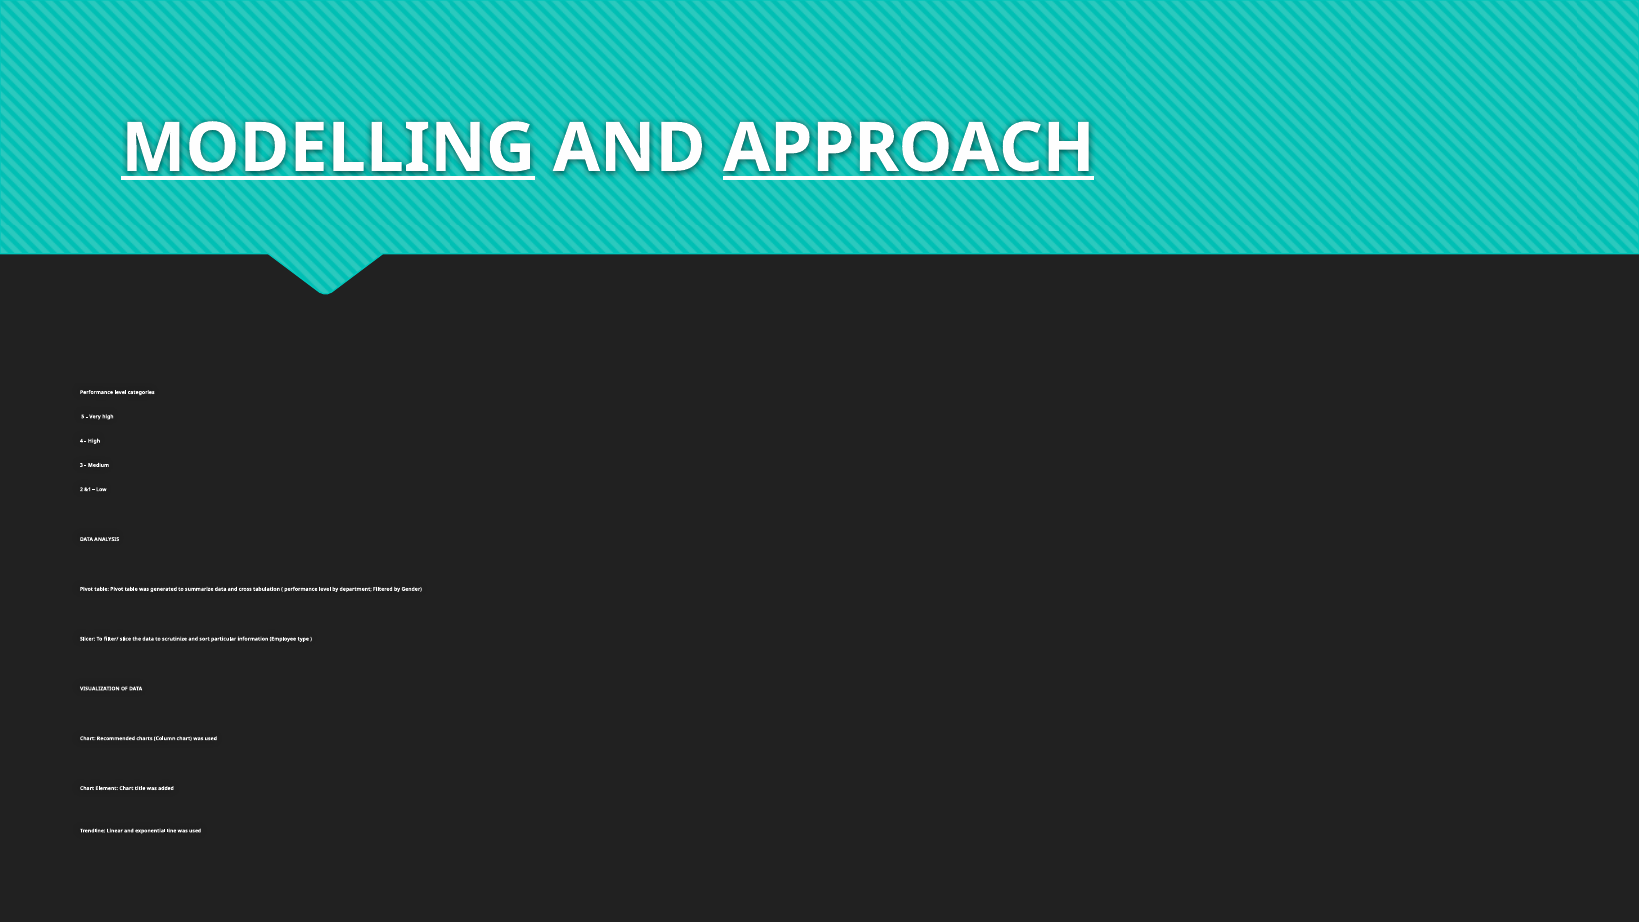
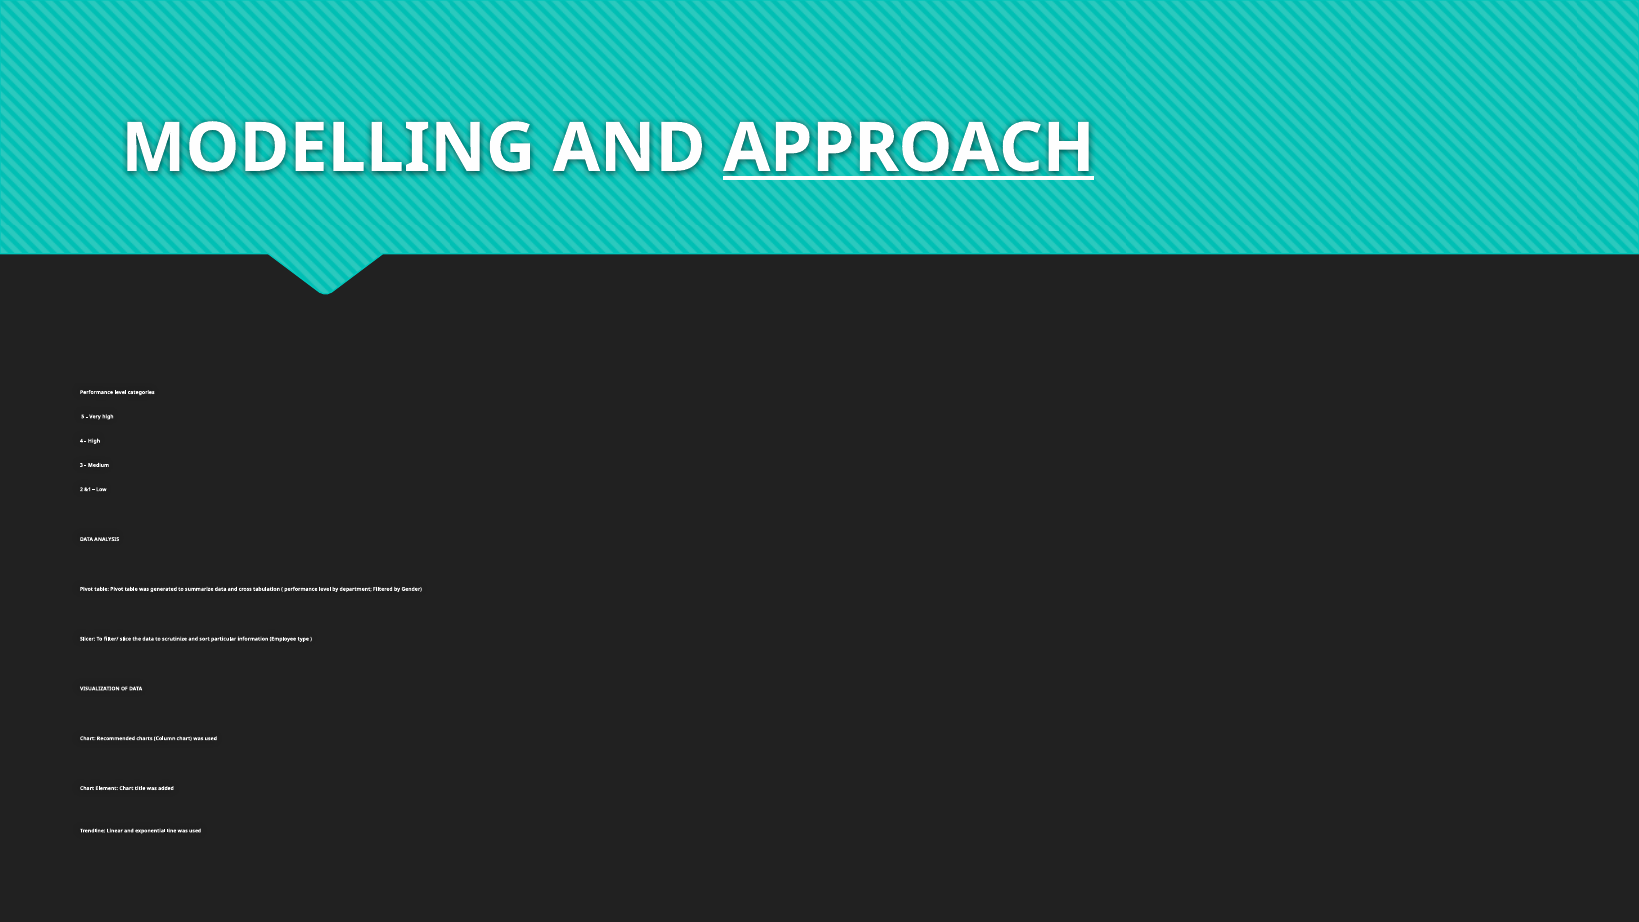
MODELLING underline: present -> none
